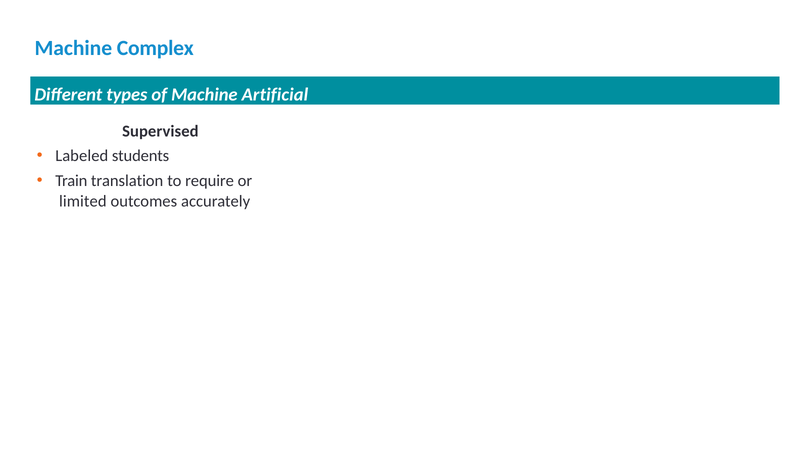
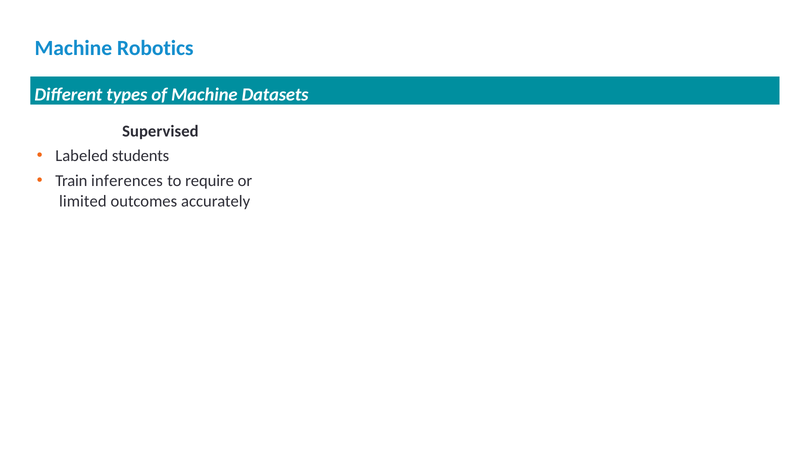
Complex: Complex -> Robotics
Artificial: Artificial -> Datasets
translation: translation -> inferences
